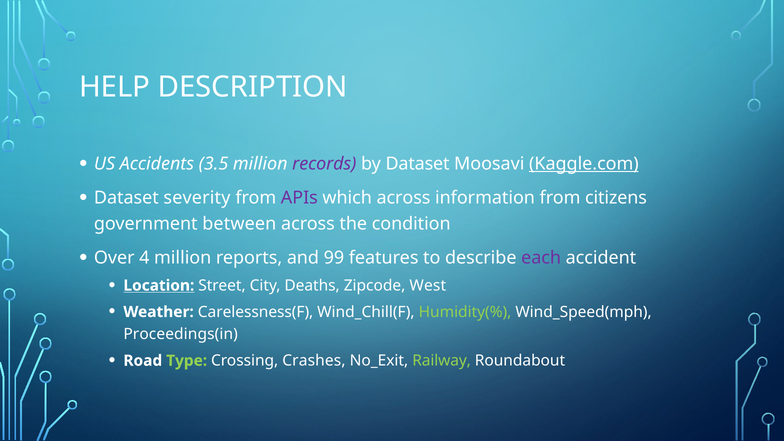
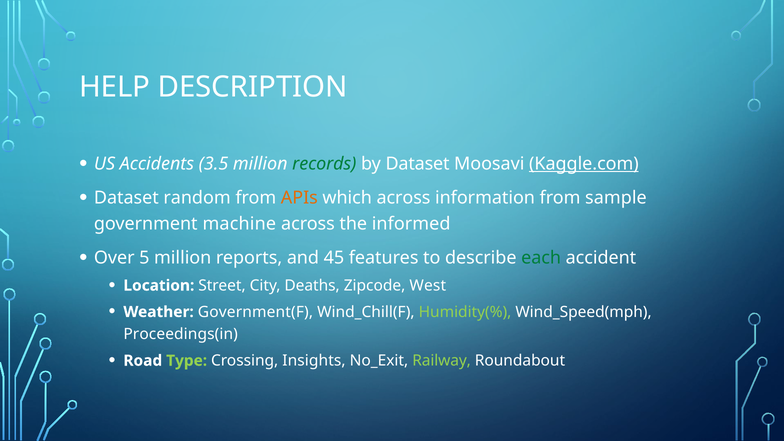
records colour: purple -> green
severity: severity -> random
APIs colour: purple -> orange
citizens: citizens -> sample
between: between -> machine
condition: condition -> informed
4: 4 -> 5
99: 99 -> 45
each colour: purple -> green
Location underline: present -> none
Carelessness(F: Carelessness(F -> Government(F
Crashes: Crashes -> Insights
